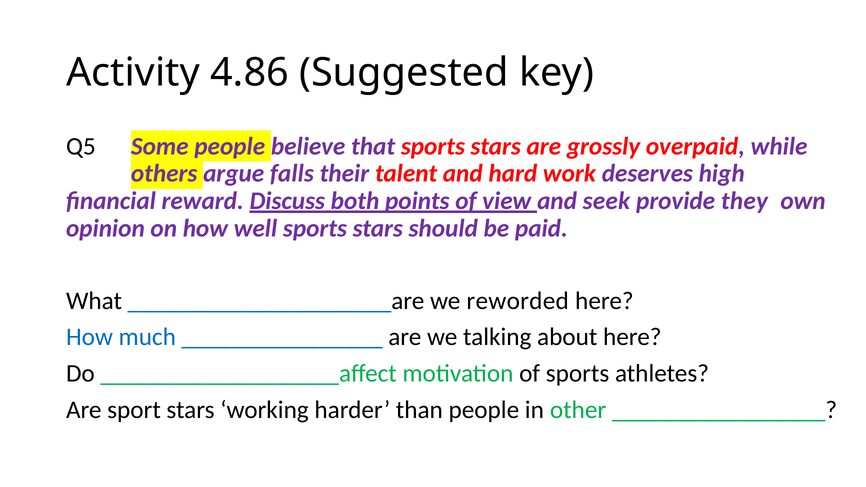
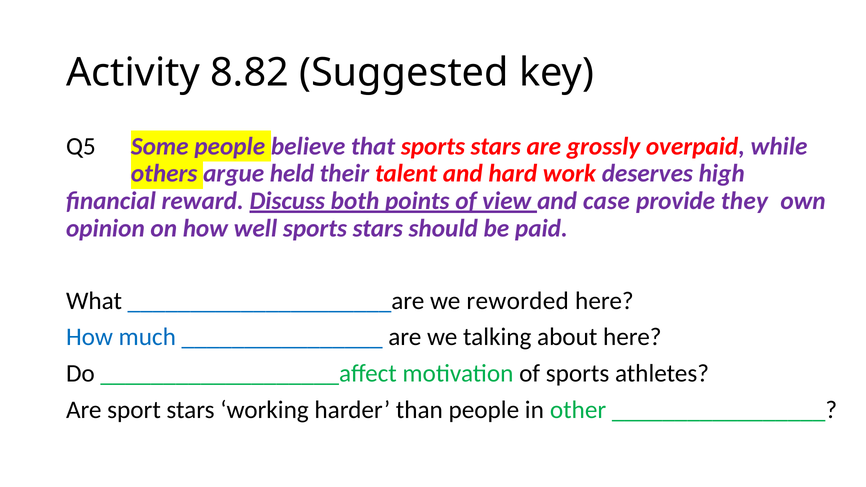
4.86: 4.86 -> 8.82
falls: falls -> held
seek: seek -> case
